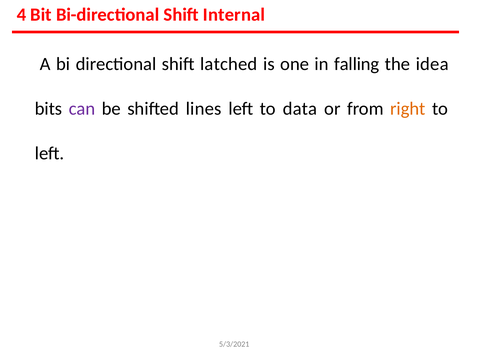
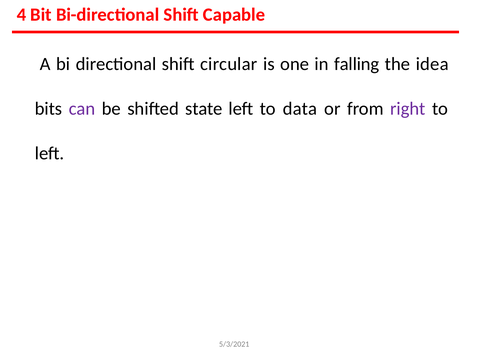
Internal: Internal -> Capable
latched: latched -> circular
lines: lines -> state
right colour: orange -> purple
